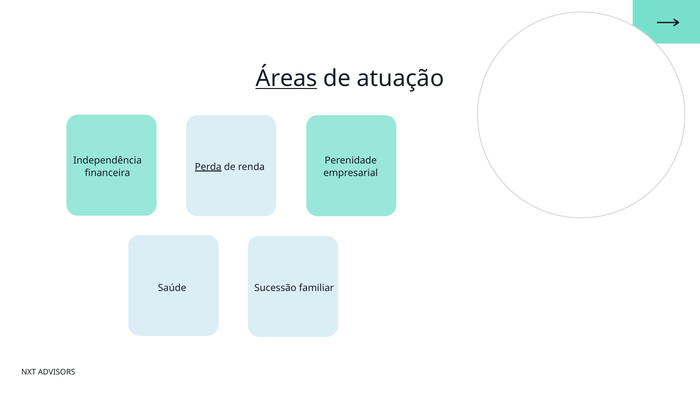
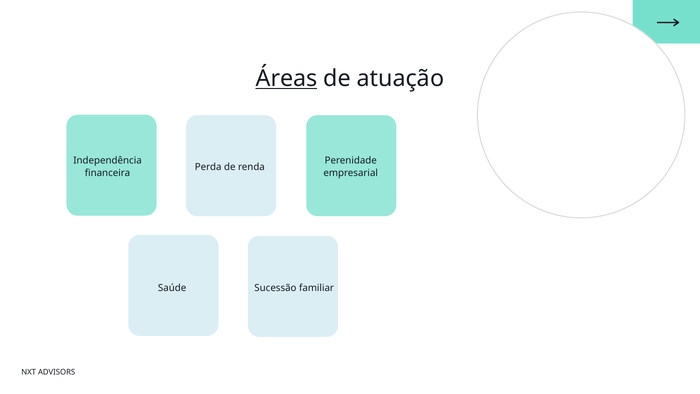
Perda underline: present -> none
